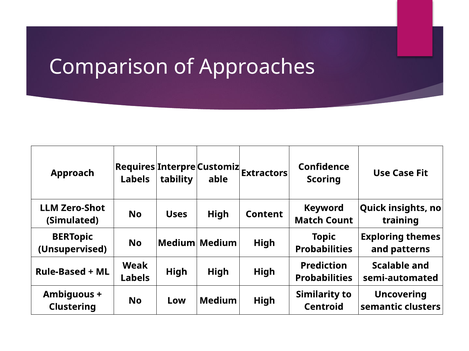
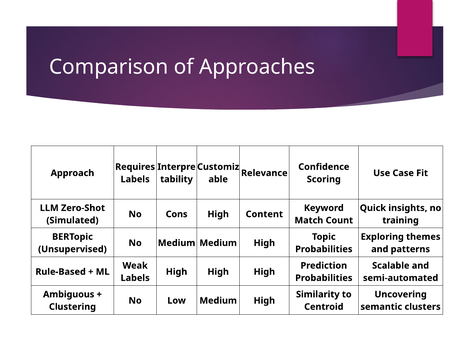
Extractors: Extractors -> Relevance
Uses: Uses -> Cons
